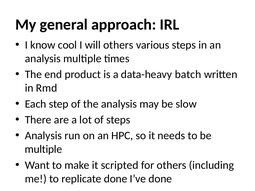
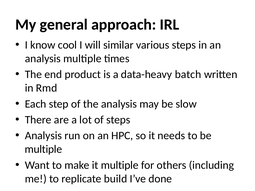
will others: others -> similar
it scripted: scripted -> multiple
replicate done: done -> build
